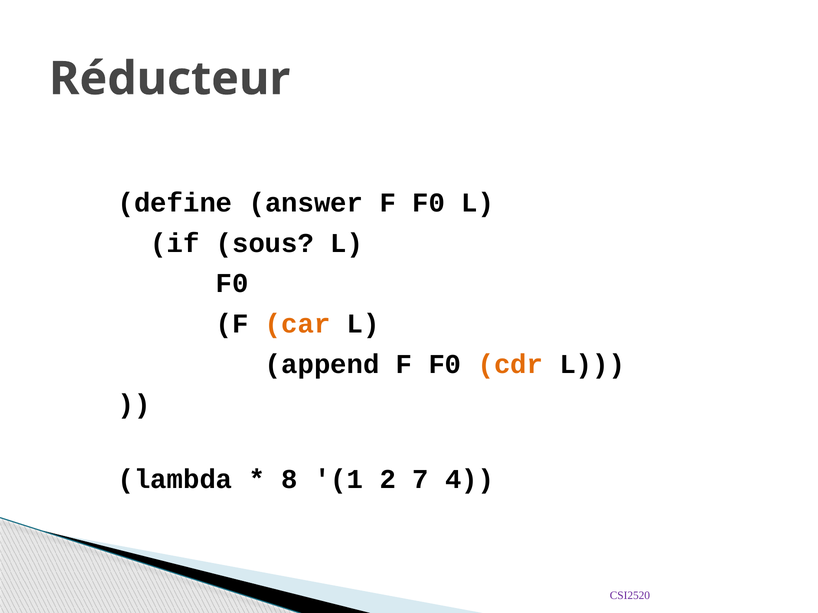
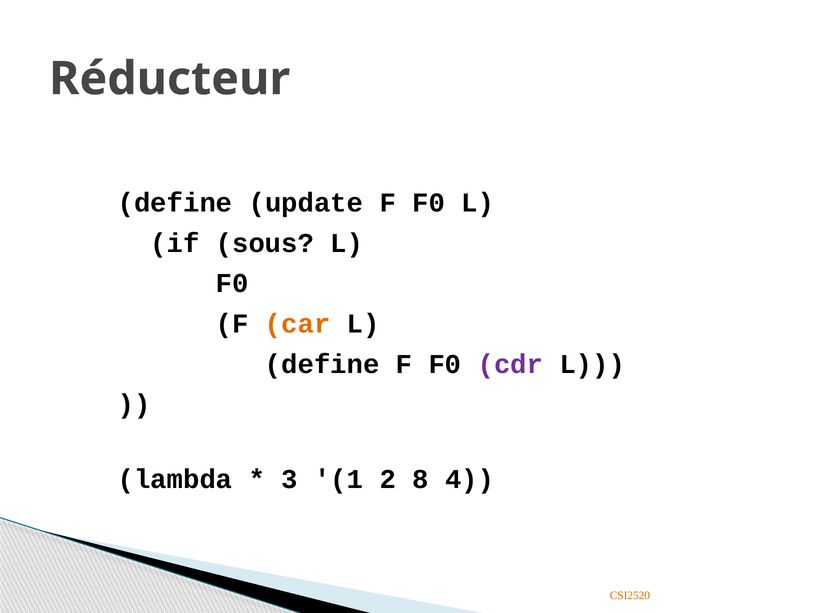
answer: answer -> update
append at (322, 364): append -> define
cdr colour: orange -> purple
8: 8 -> 3
7: 7 -> 8
CSI2520 colour: purple -> orange
